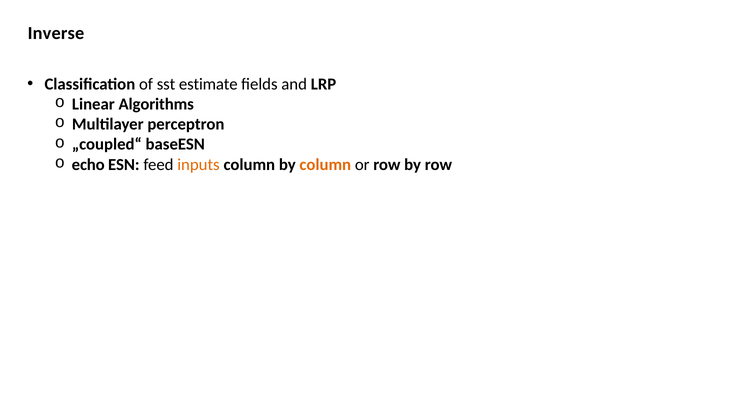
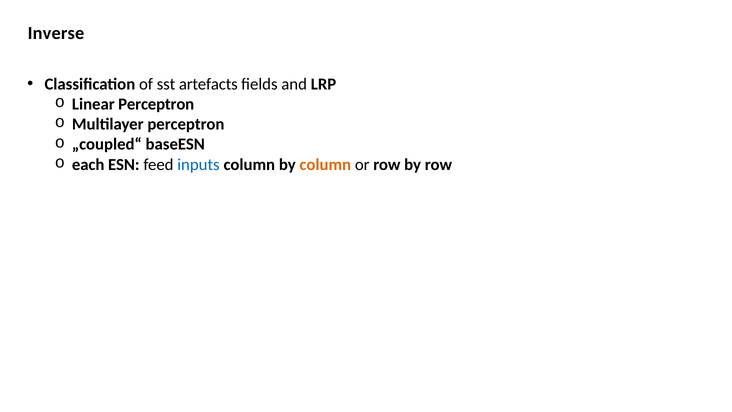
estimate: estimate -> artefacts
Linear Algorithms: Algorithms -> Perceptron
echo: echo -> each
inputs colour: orange -> blue
